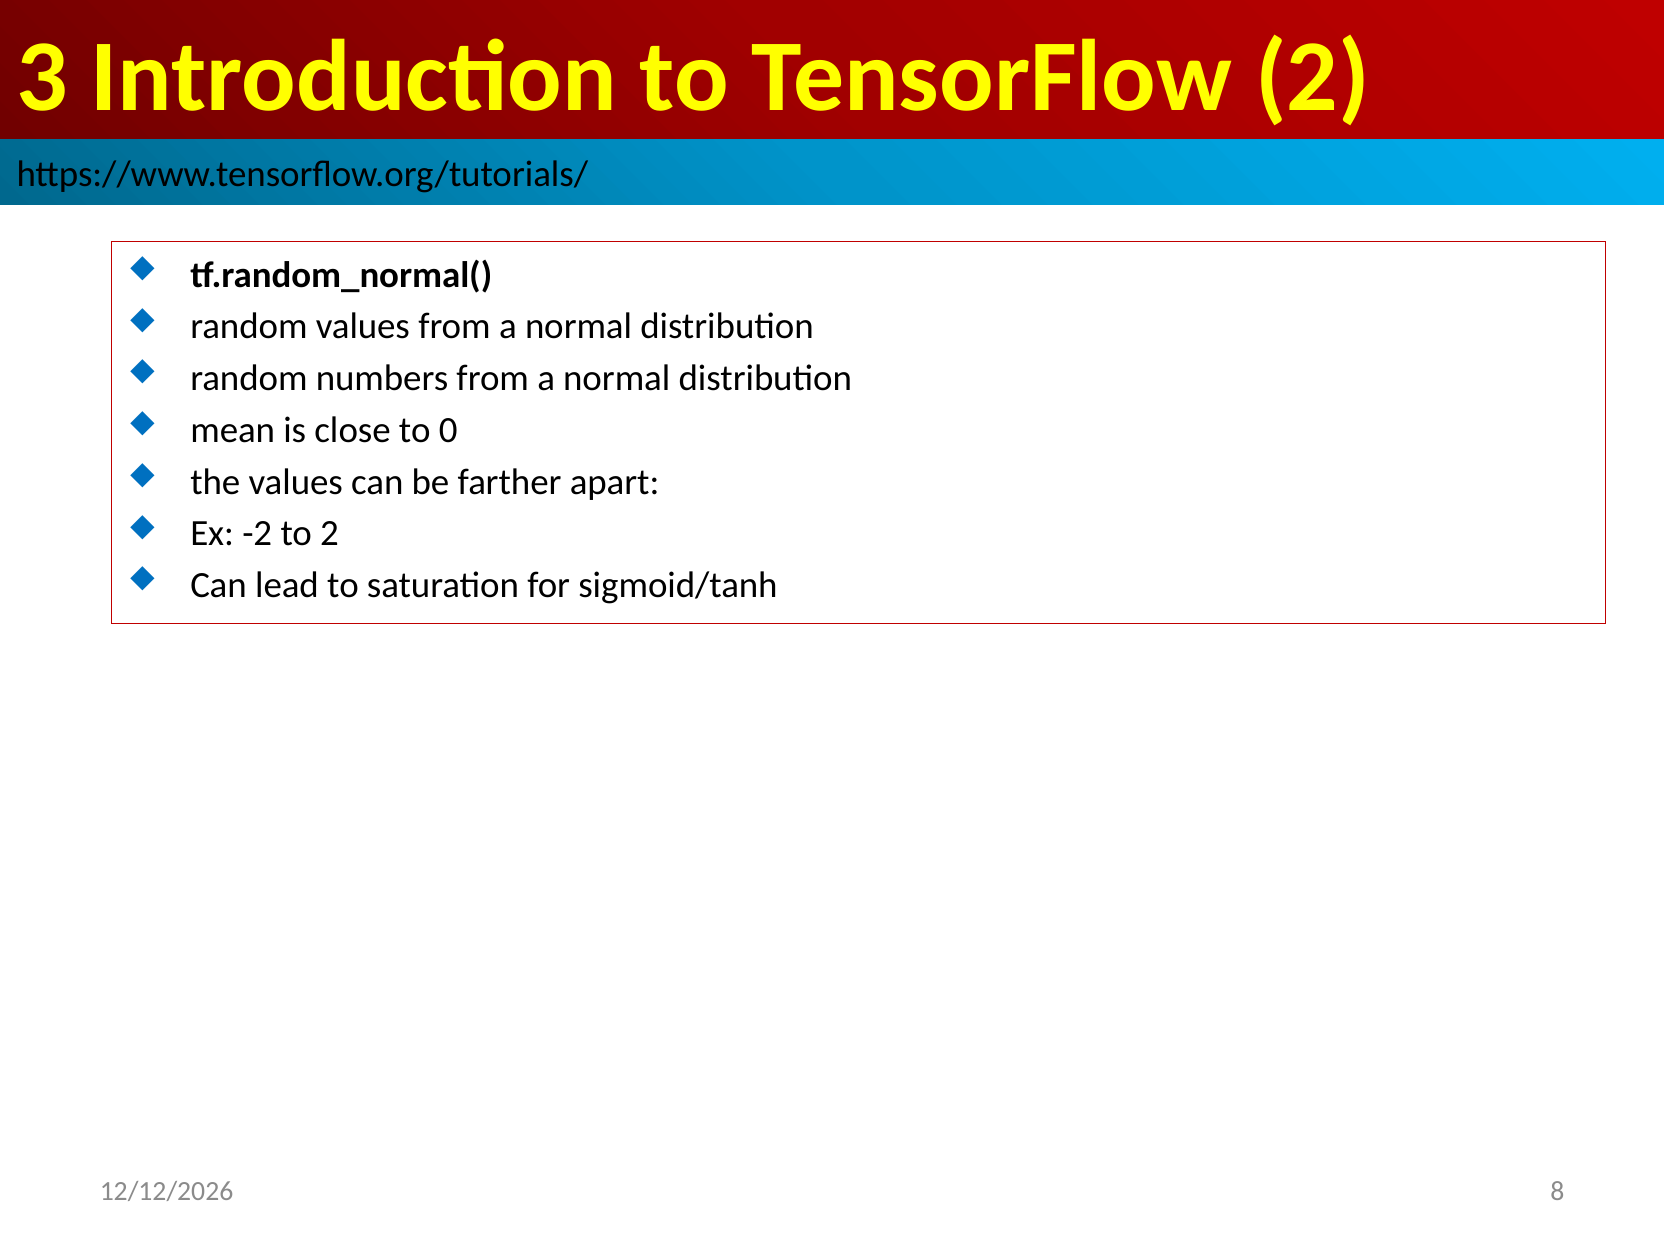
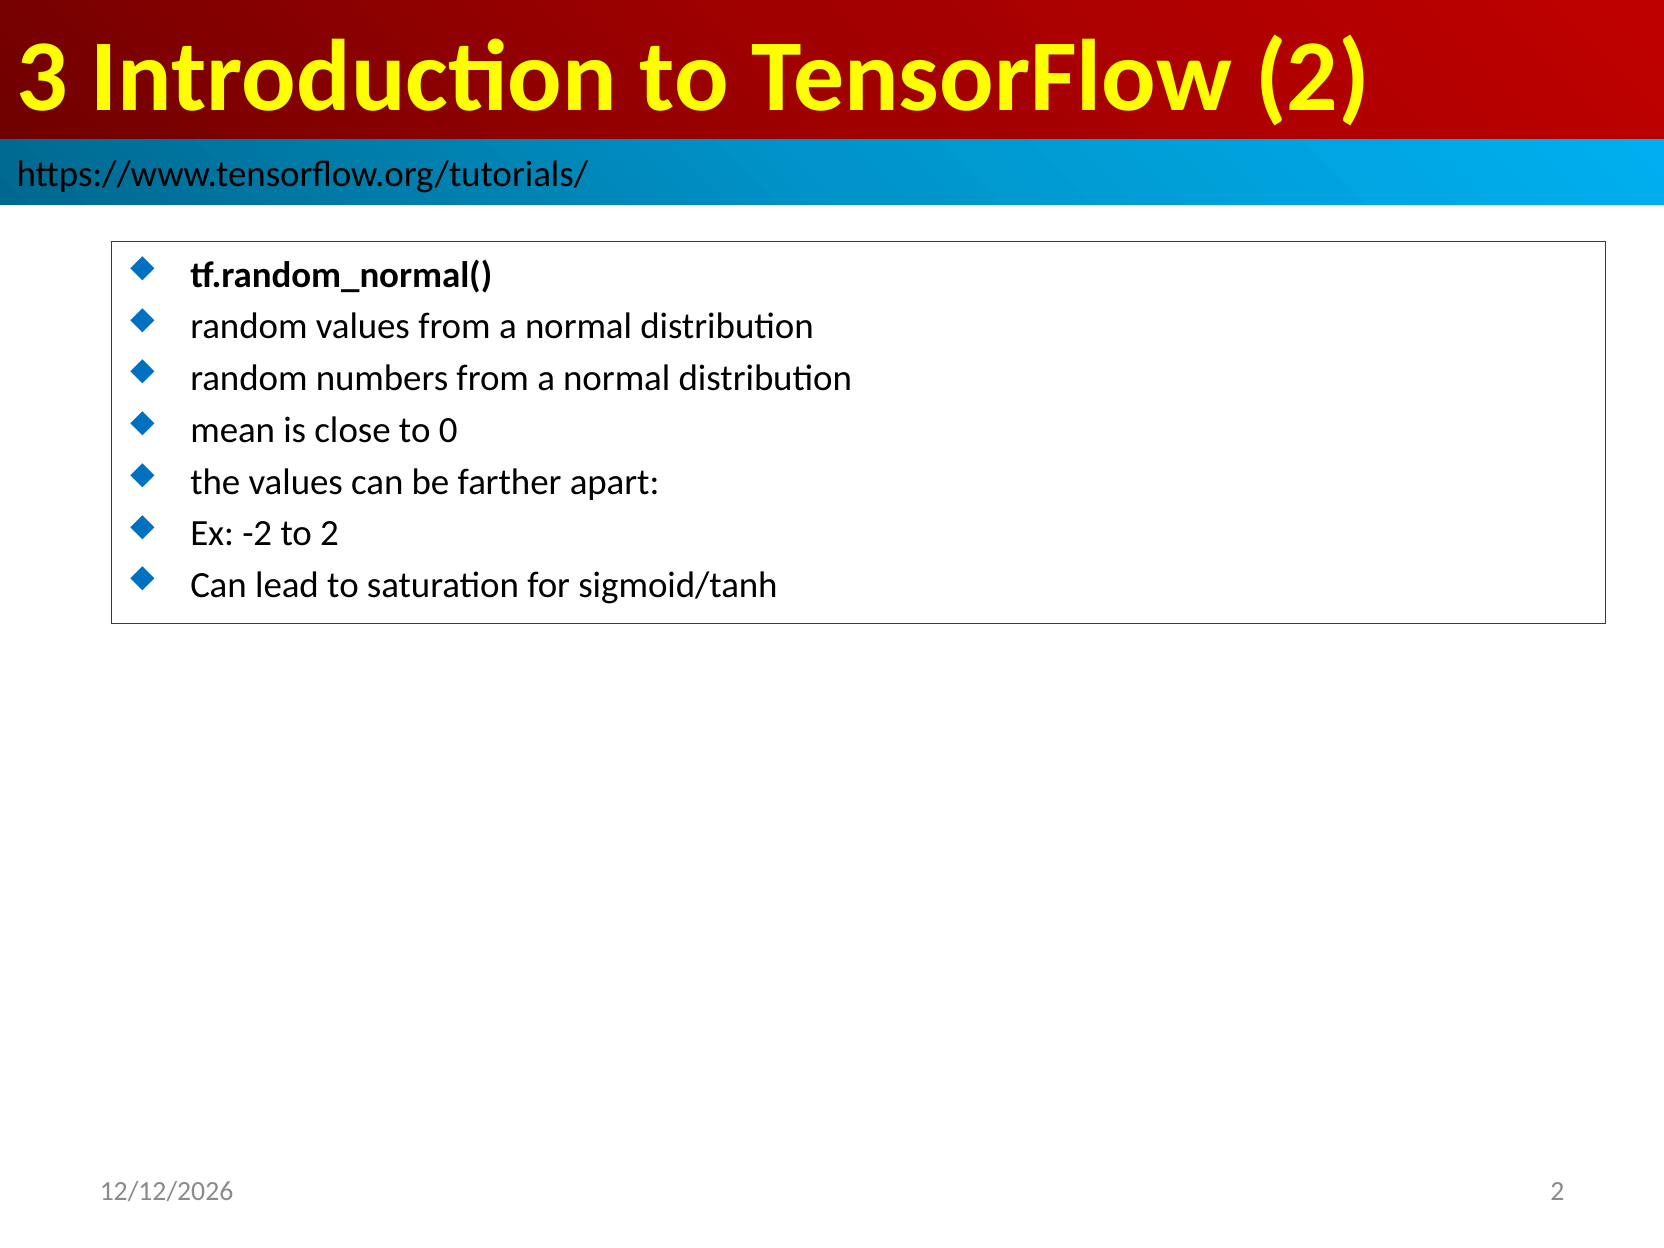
8 at (1557, 1192): 8 -> 2
